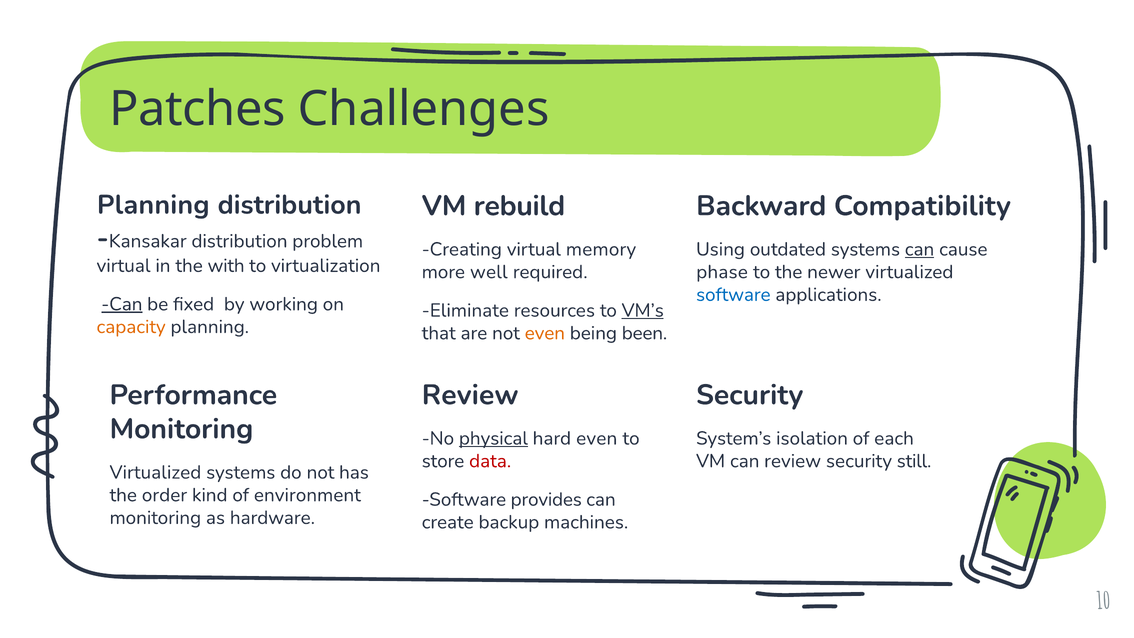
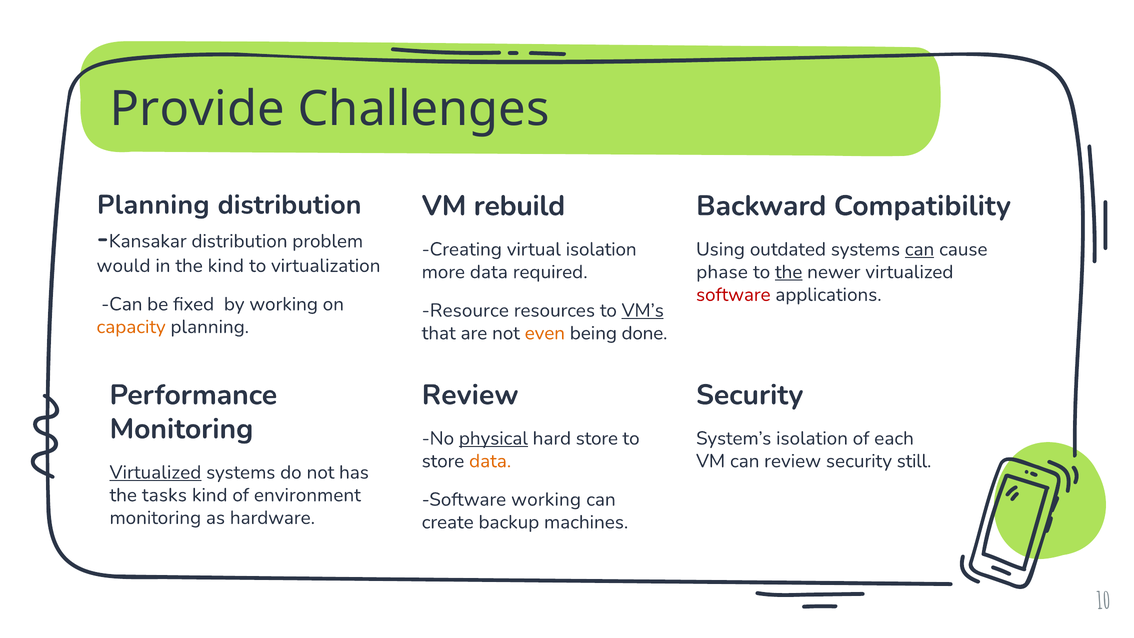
Patches: Patches -> Provide
virtual memory: memory -> isolation
virtual at (124, 266): virtual -> would
the with: with -> kind
more well: well -> data
the at (789, 272) underline: none -> present
software at (733, 295) colour: blue -> red
Can at (122, 304) underline: present -> none
Eliminate: Eliminate -> Resource
been: been -> done
hard even: even -> store
data at (490, 461) colour: red -> orange
Virtualized at (155, 472) underline: none -> present
order: order -> tasks
Software provides: provides -> working
